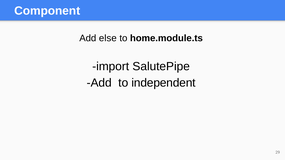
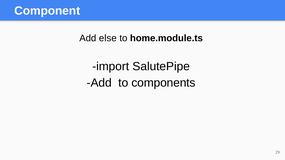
independent: independent -> components
